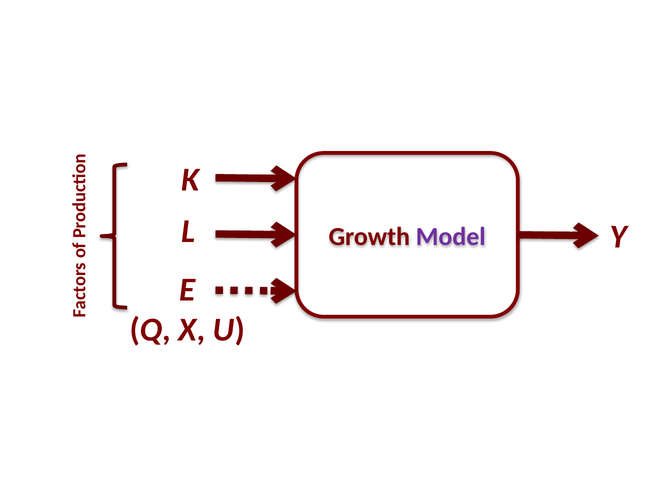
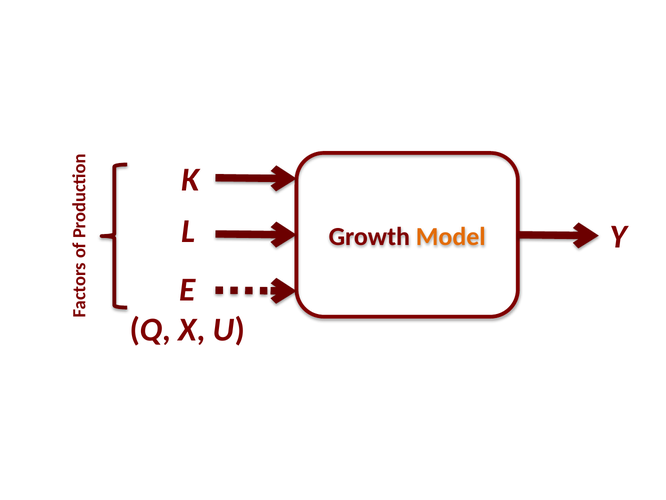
Model colour: purple -> orange
